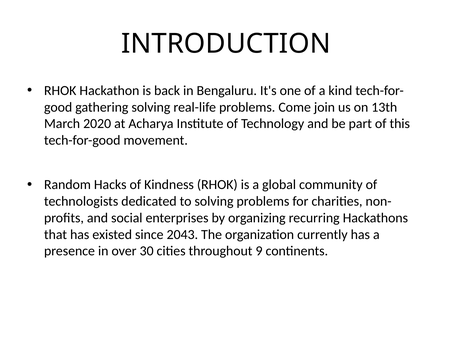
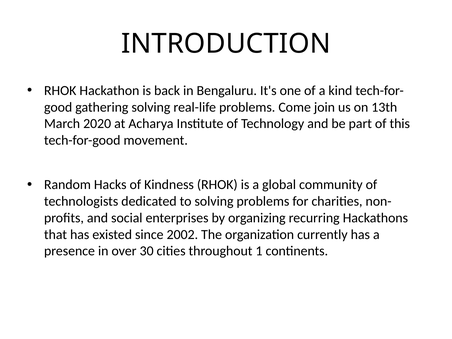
2043: 2043 -> 2002
9: 9 -> 1
